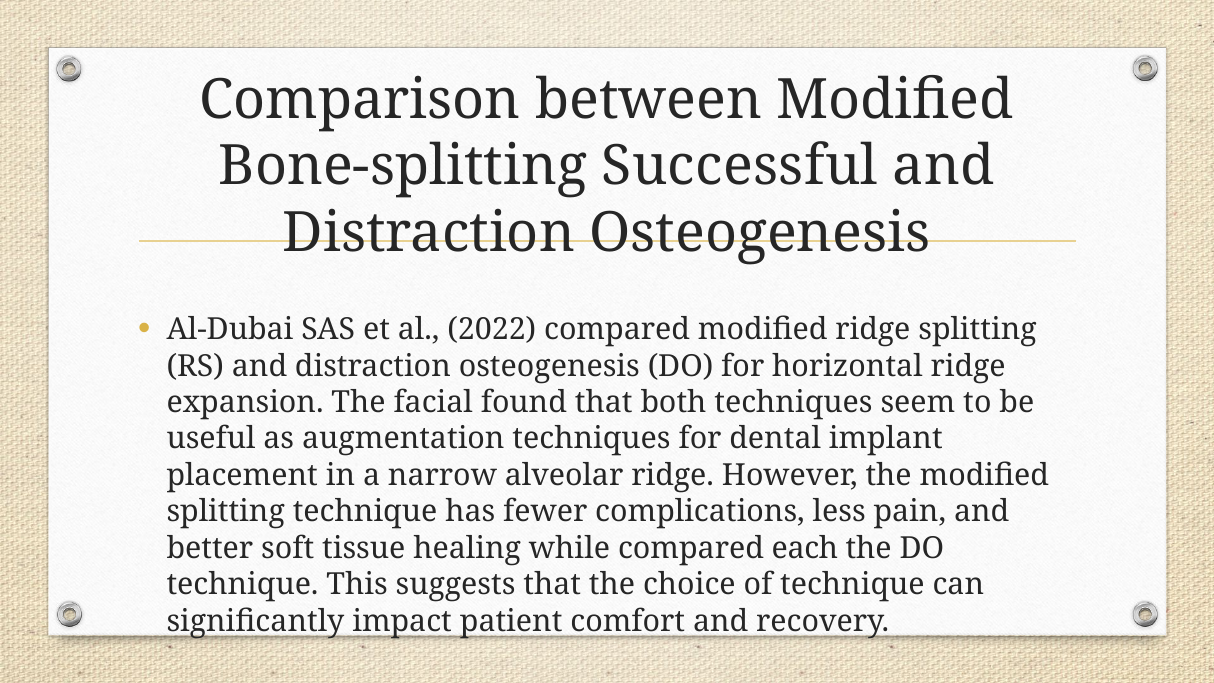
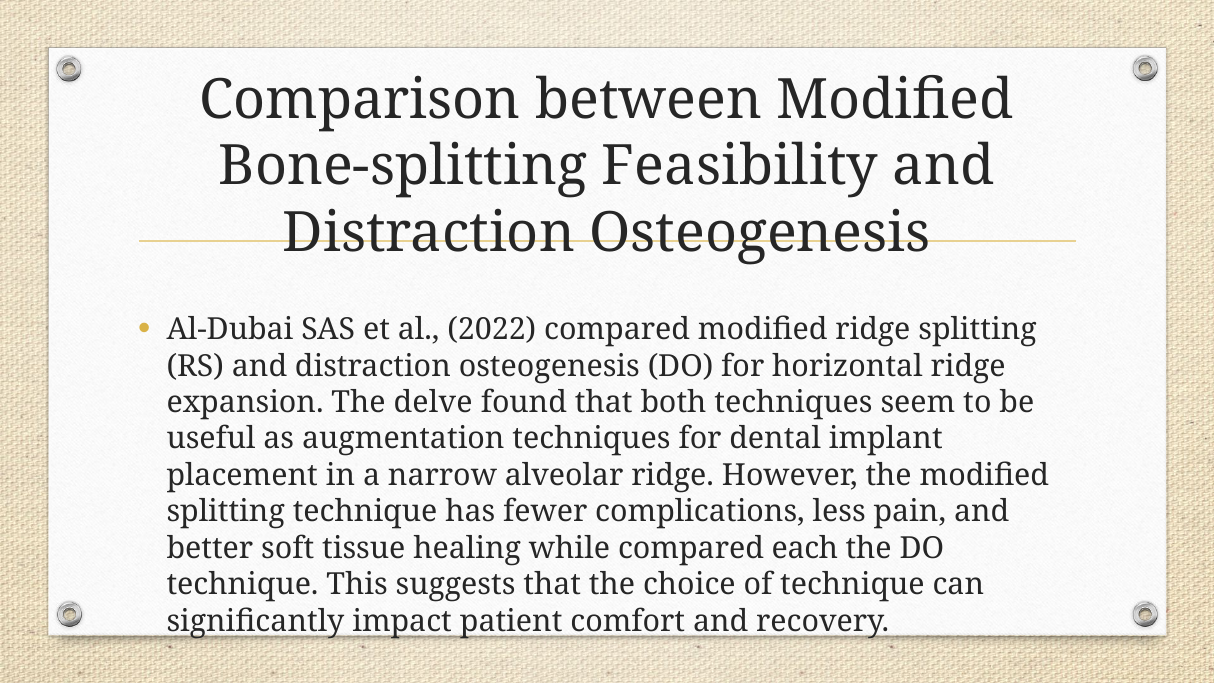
Successful: Successful -> Feasibility
facial: facial -> delve
